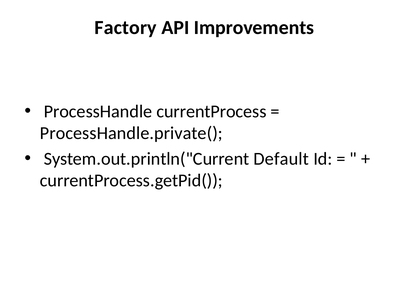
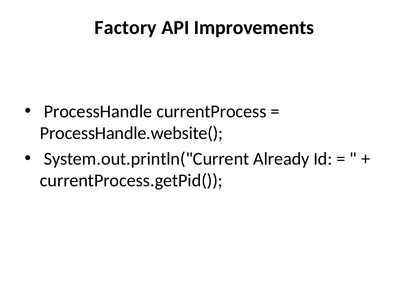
ProcessHandle.private(: ProcessHandle.private( -> ProcessHandle.website(
Default: Default -> Already
